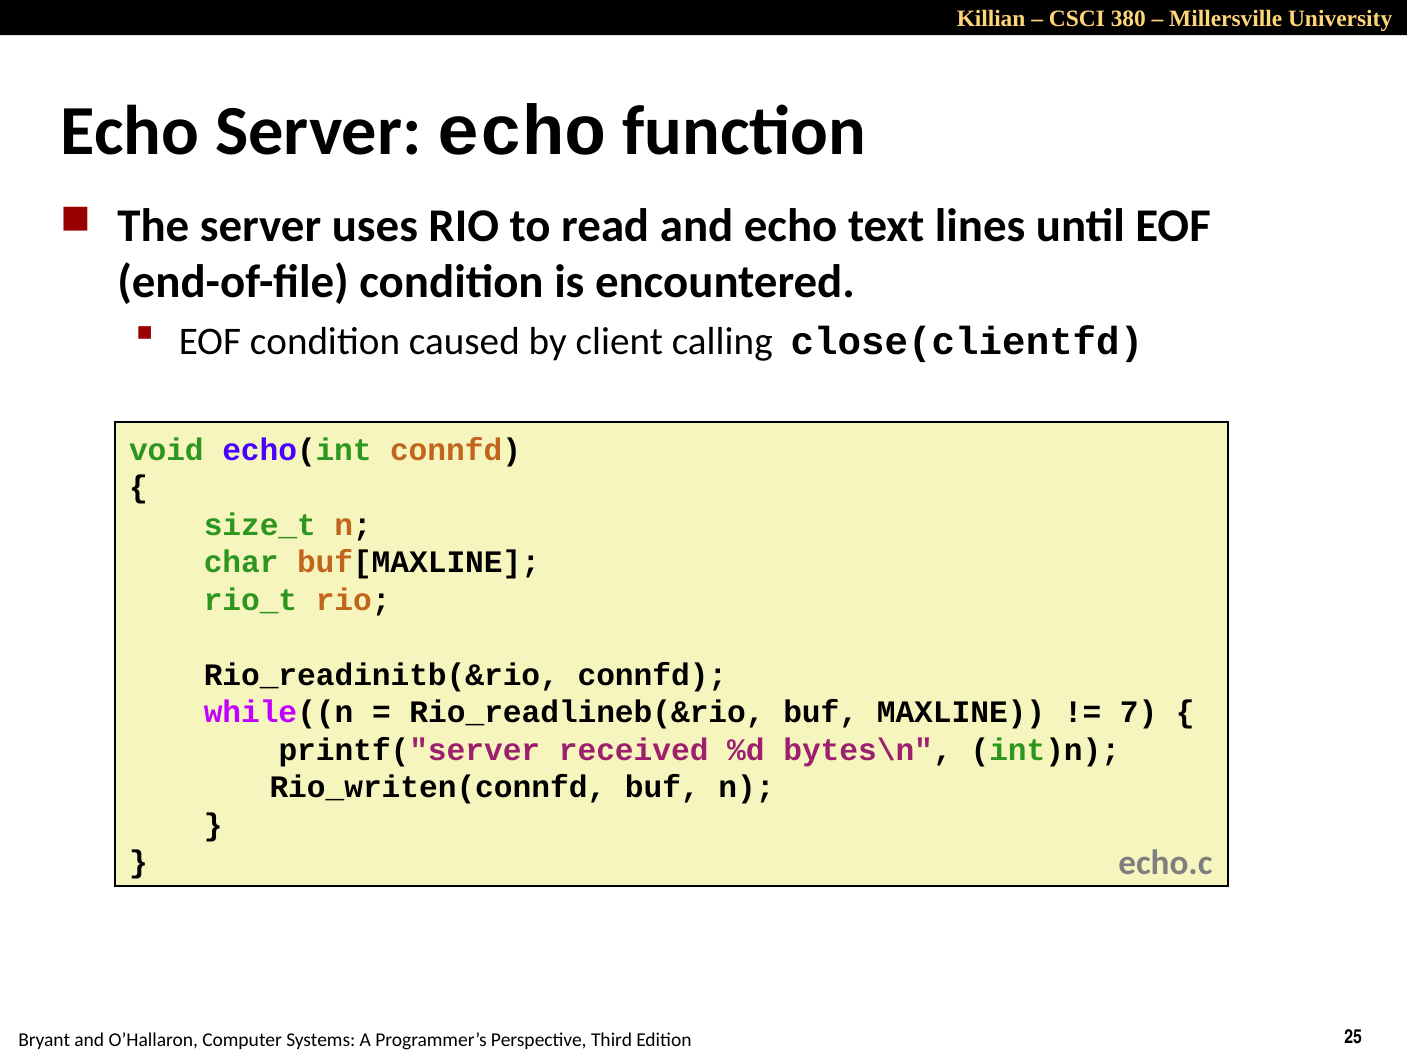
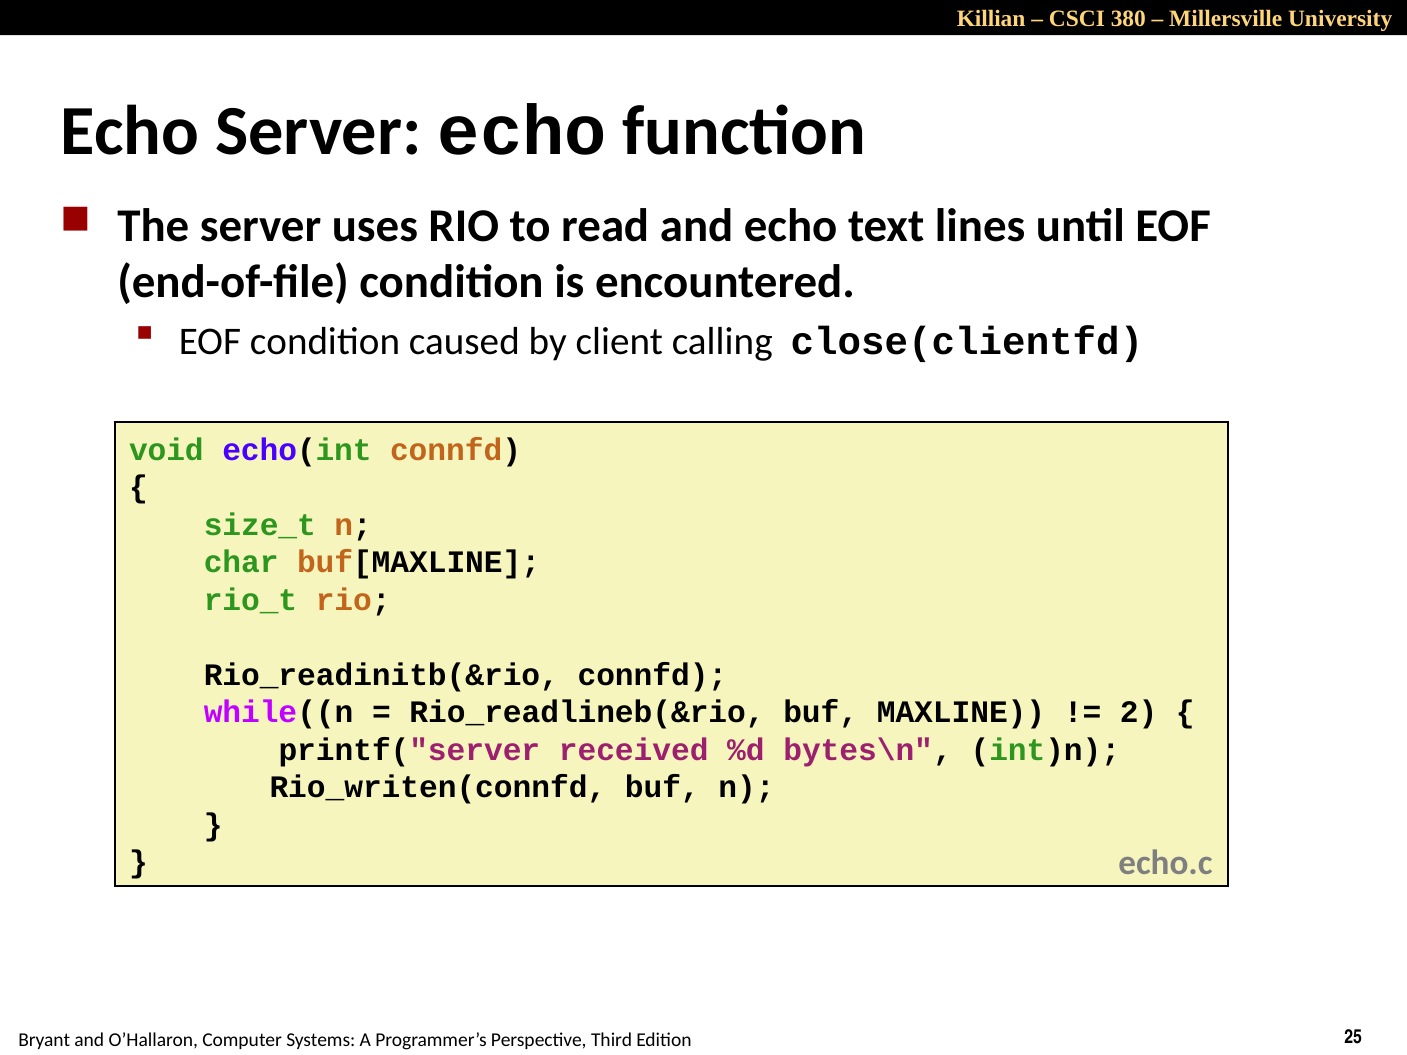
7: 7 -> 2
